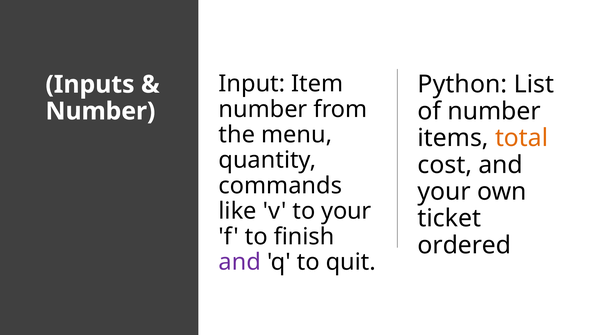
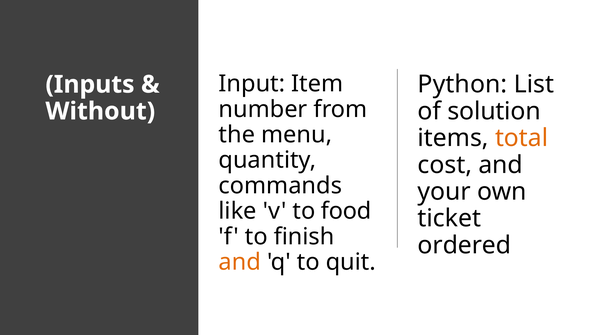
of number: number -> solution
Number at (100, 111): Number -> Without
to your: your -> food
and at (240, 262) colour: purple -> orange
